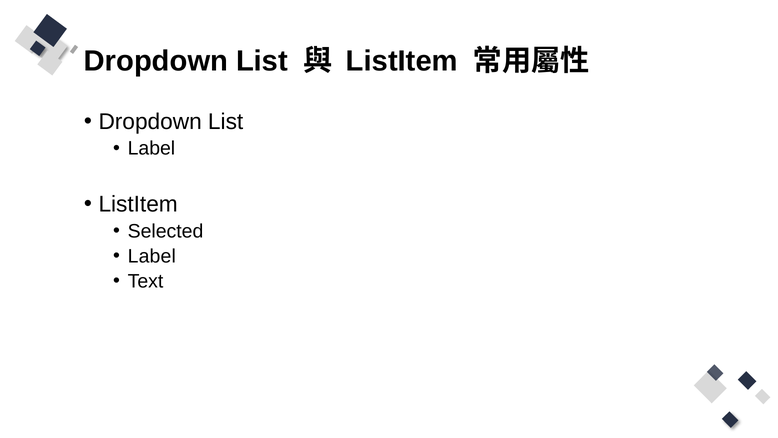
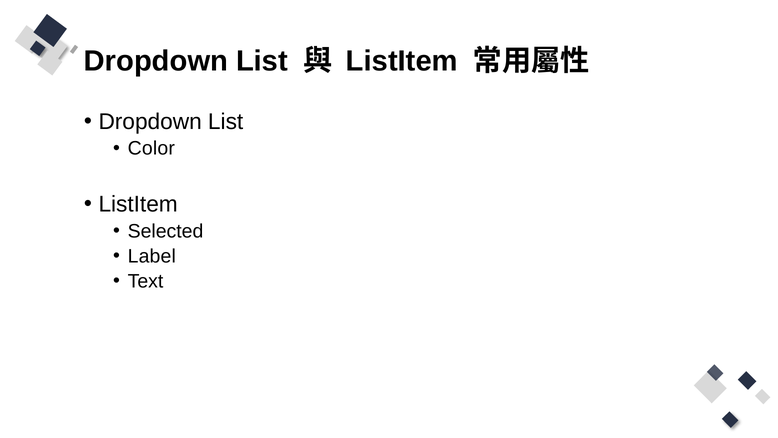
Label at (151, 148): Label -> Color
